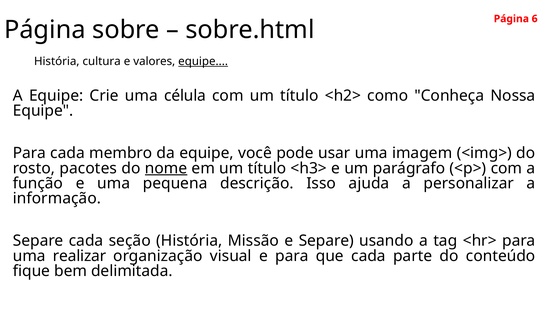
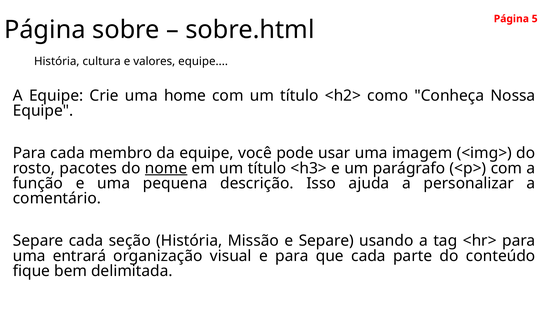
6: 6 -> 5
equipe at (203, 61) underline: present -> none
célula: célula -> home
informação: informação -> comentário
realizar: realizar -> entrará
